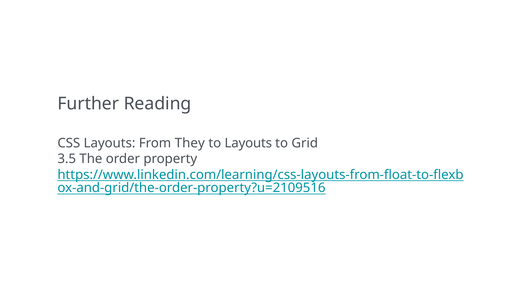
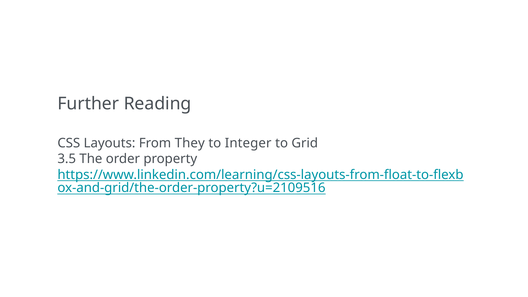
to Layouts: Layouts -> Integer
